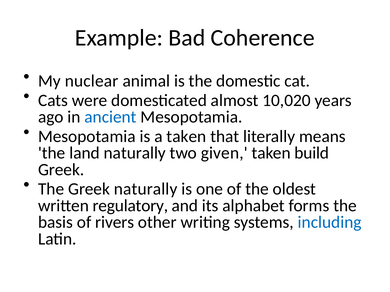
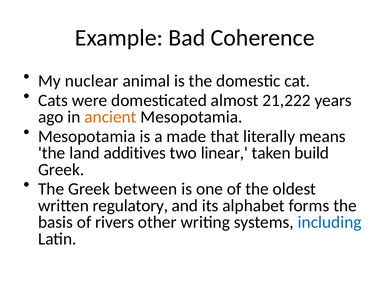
10,020: 10,020 -> 21,222
ancient colour: blue -> orange
a taken: taken -> made
land naturally: naturally -> additives
given: given -> linear
Greek naturally: naturally -> between
